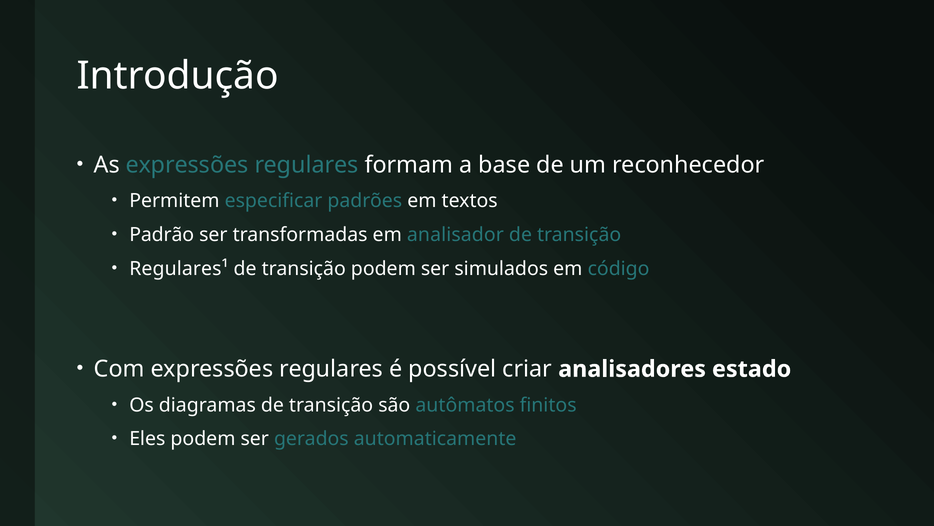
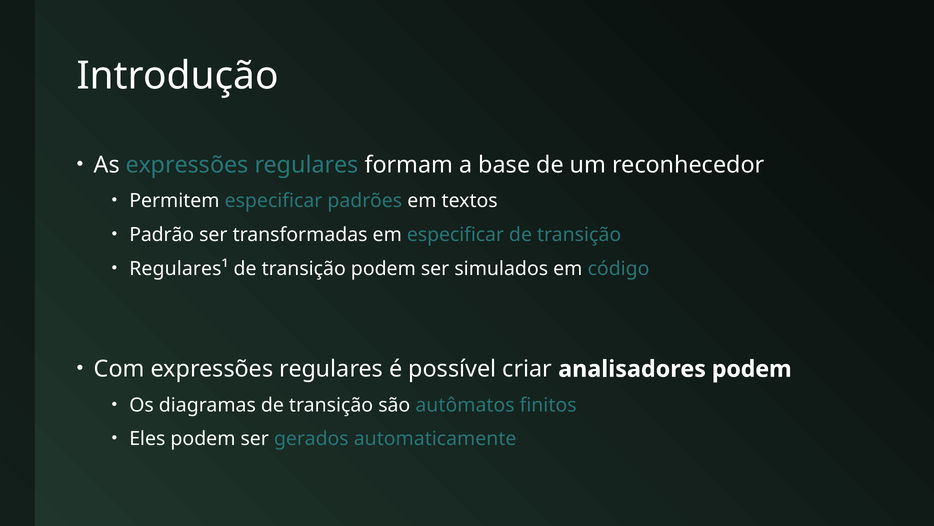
em analisador: analisador -> especificar
analisadores estado: estado -> podem
